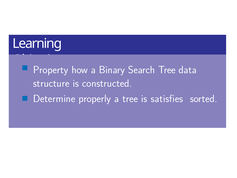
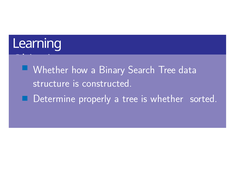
Property at (51, 70): Property -> Whether
is satisfies: satisfies -> whether
